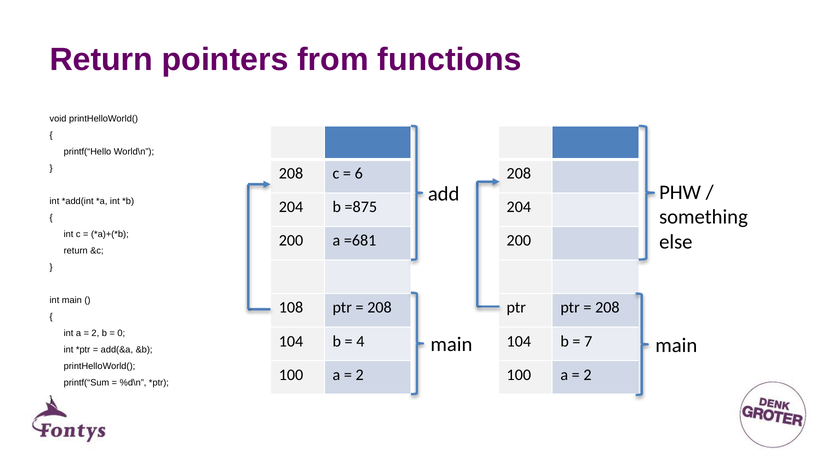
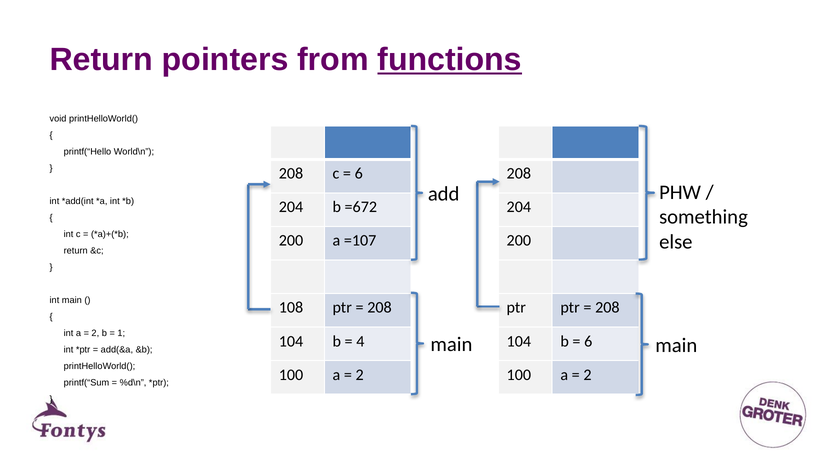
functions underline: none -> present
=875: =875 -> =672
=681: =681 -> =107
0: 0 -> 1
7 at (588, 341): 7 -> 6
